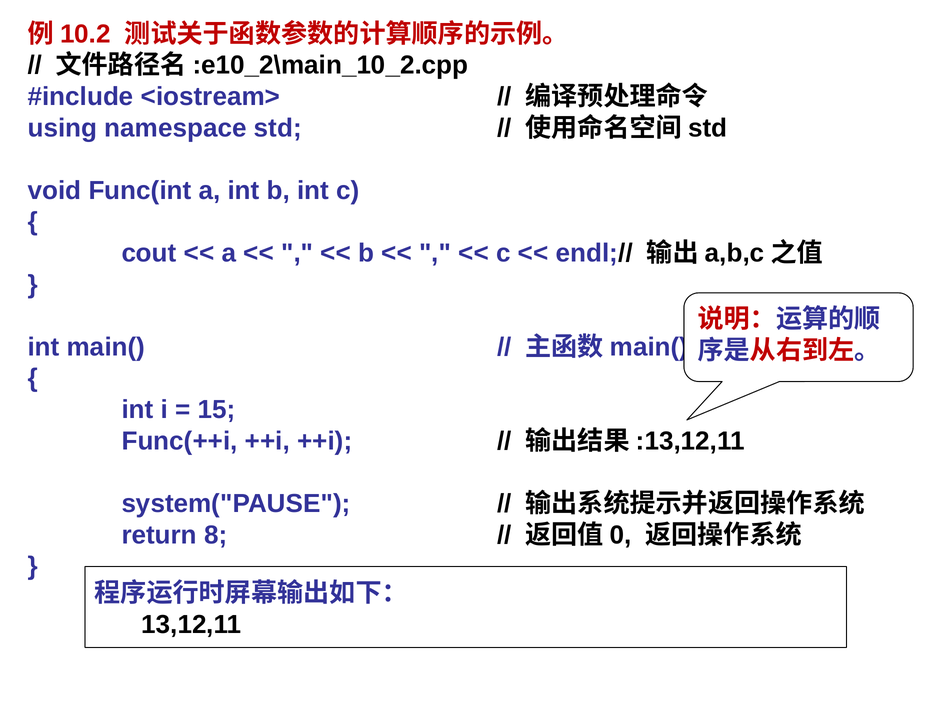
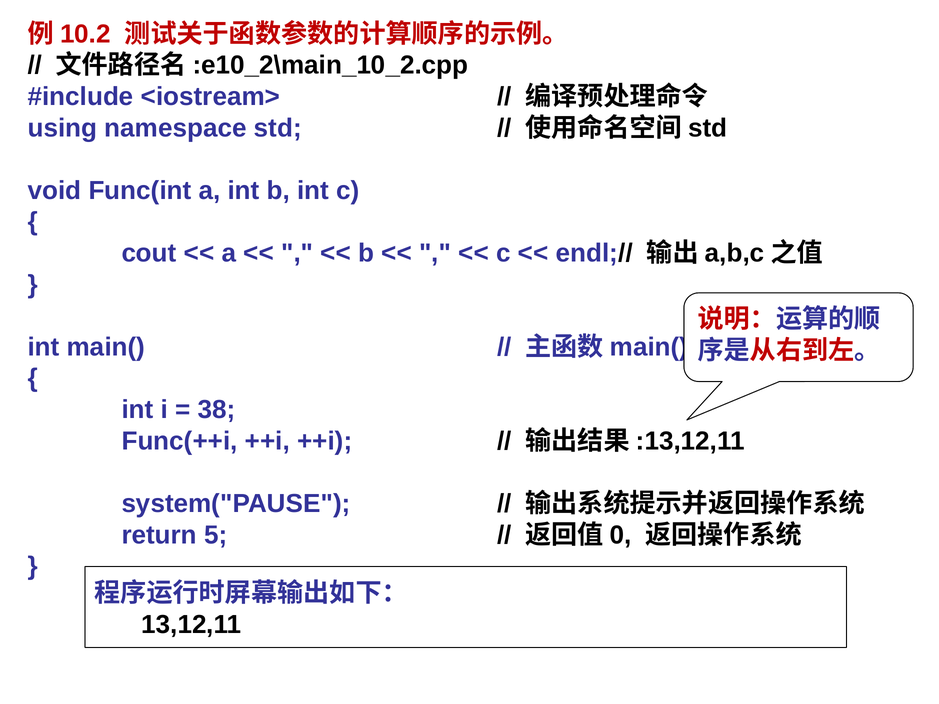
15: 15 -> 38
8: 8 -> 5
